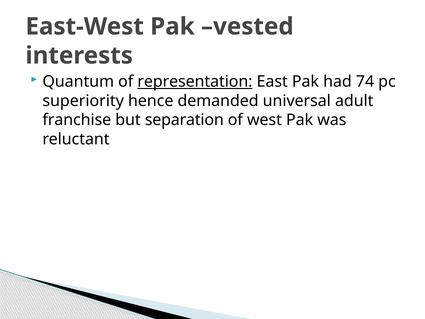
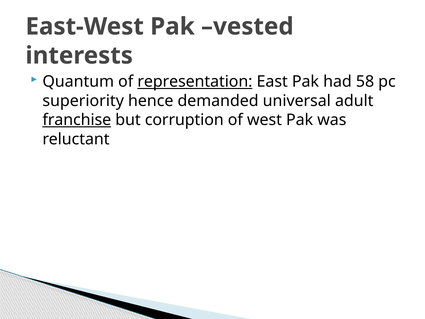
74: 74 -> 58
franchise underline: none -> present
separation: separation -> corruption
